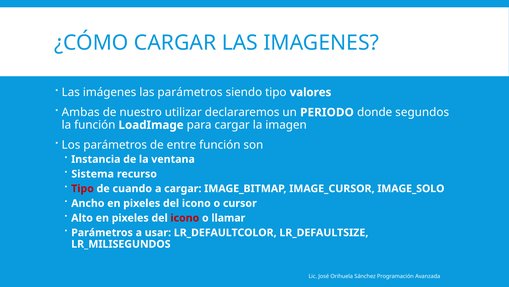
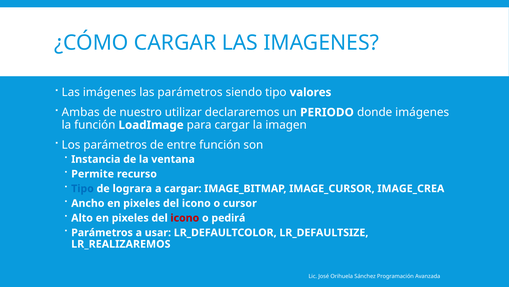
donde segundos: segundos -> imágenes
Sistema: Sistema -> Permite
Tipo at (83, 188) colour: red -> blue
cuando: cuando -> lograra
IMAGE_SOLO: IMAGE_SOLO -> IMAGE_CREA
llamar: llamar -> pedirá
LR_MILISEGUNDOS: LR_MILISEGUNDOS -> LR_REALIZAREMOS
